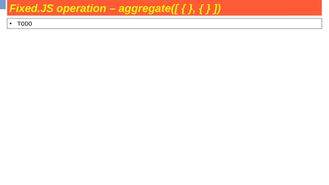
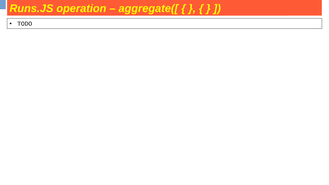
Fixed.JS: Fixed.JS -> Runs.JS
